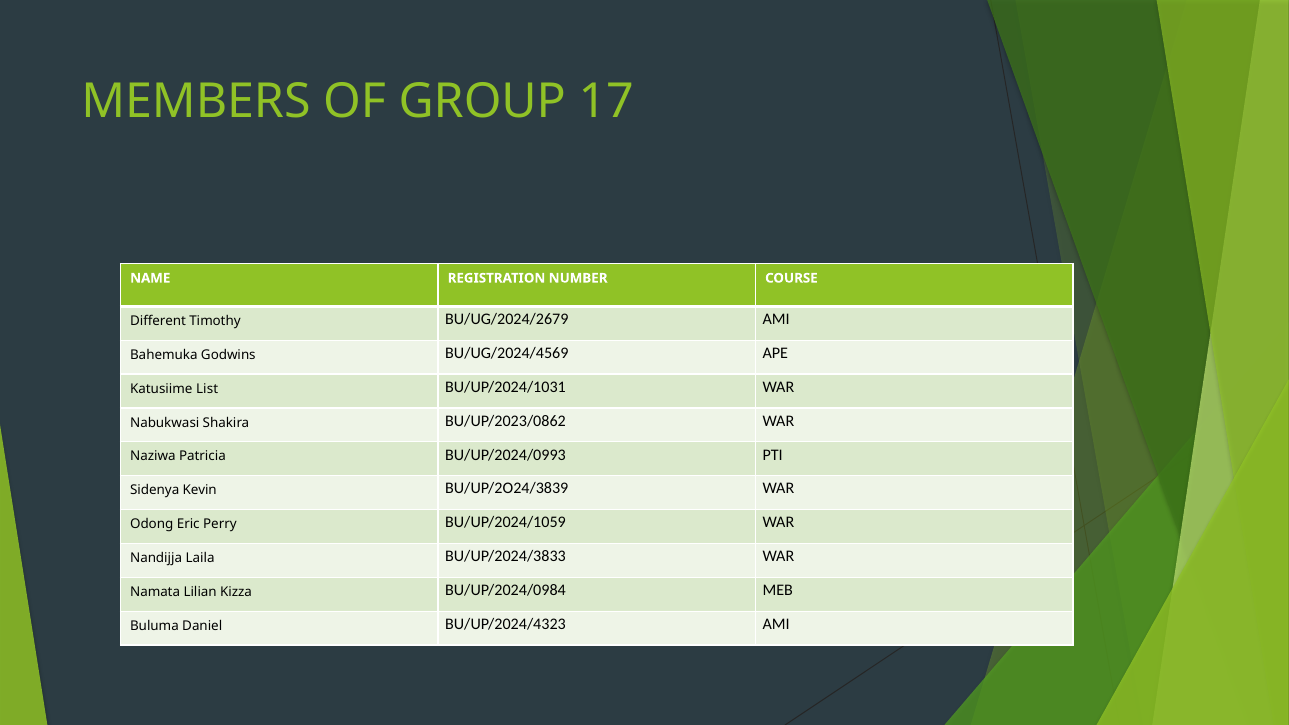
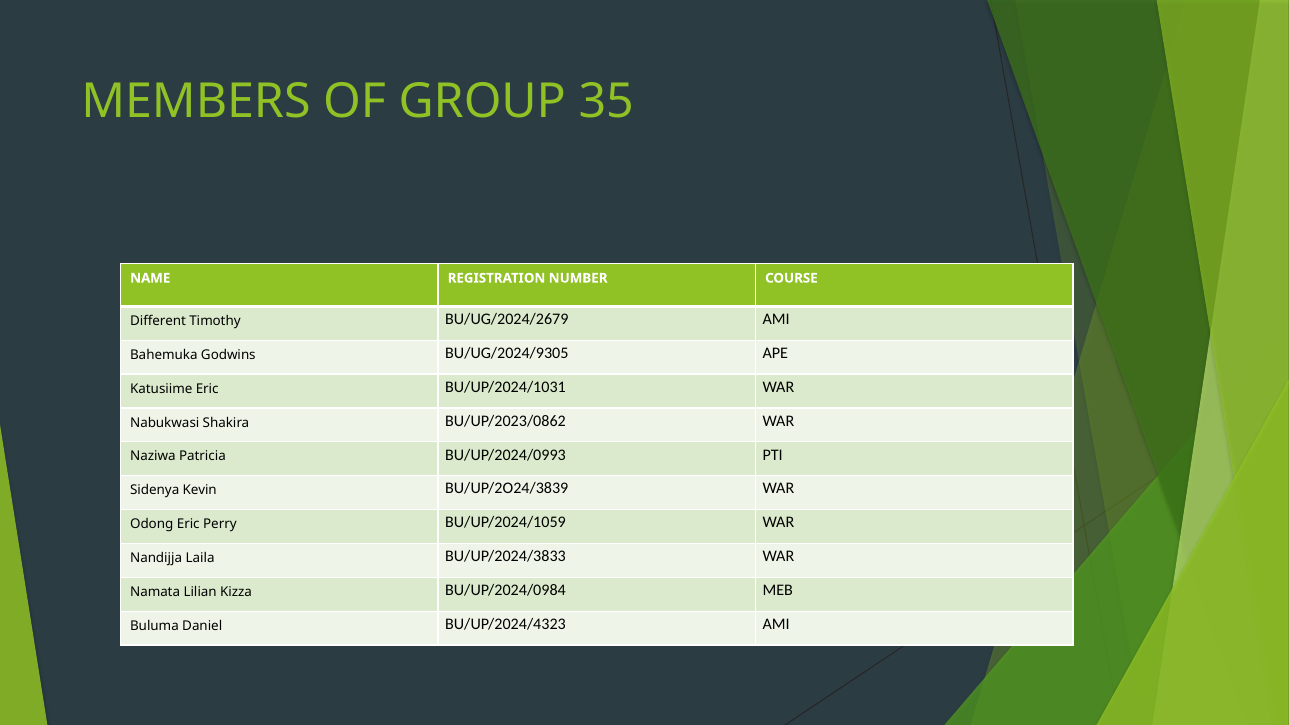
17: 17 -> 35
BU/UG/2024/4569: BU/UG/2024/4569 -> BU/UG/2024/9305
Katusiime List: List -> Eric
